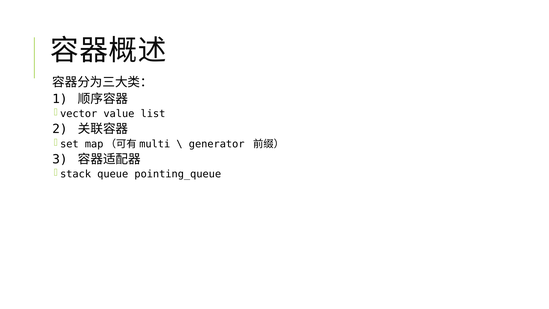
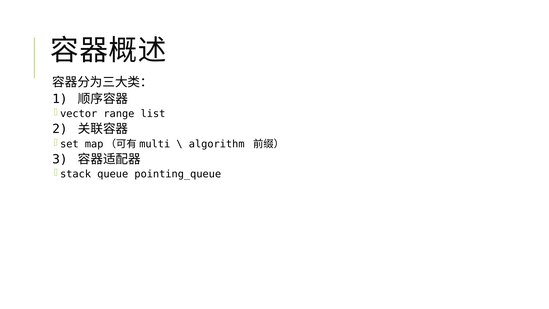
value: value -> range
generator: generator -> algorithm
